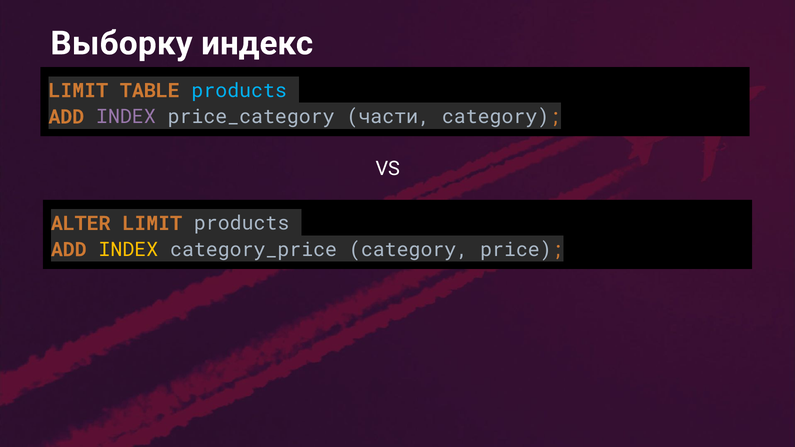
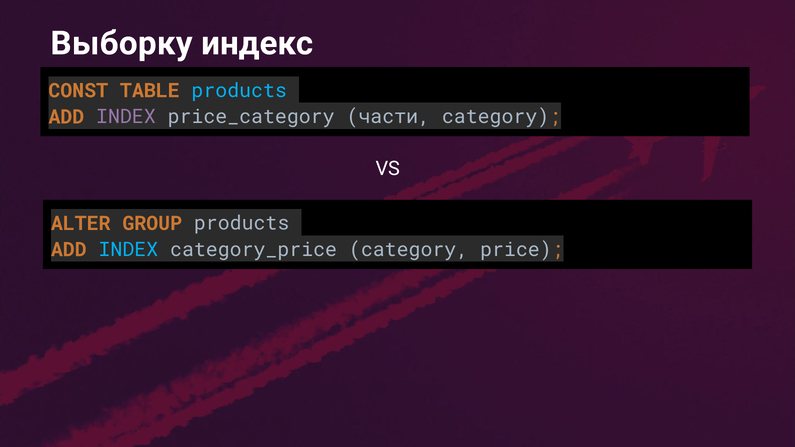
LIMIT at (78, 91): LIMIT -> CONST
ALTER LIMIT: LIMIT -> GROUP
INDEX at (128, 250) colour: yellow -> light blue
